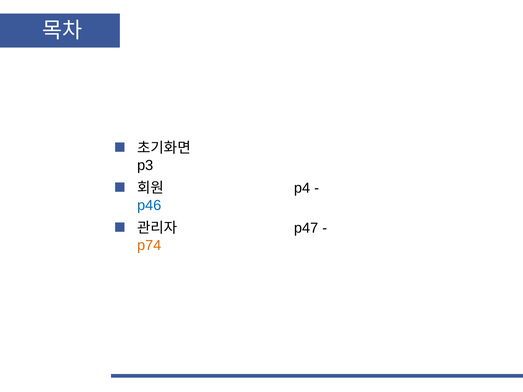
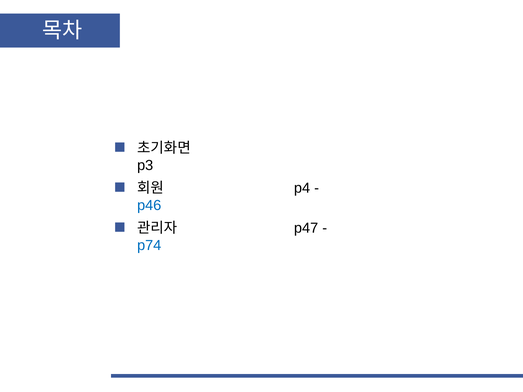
p74 colour: orange -> blue
